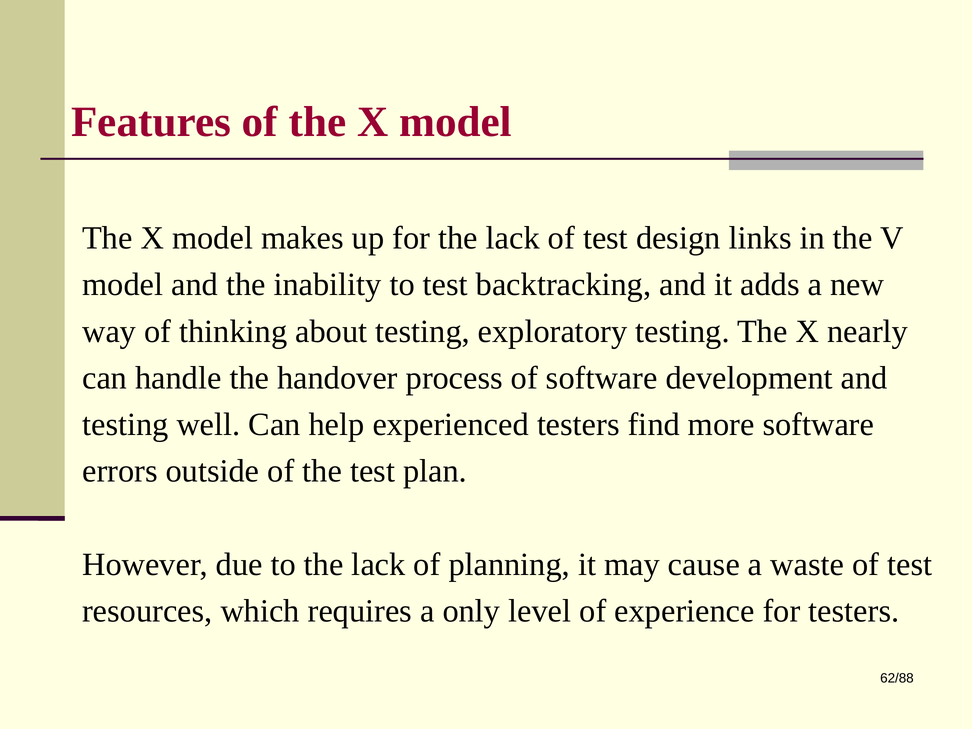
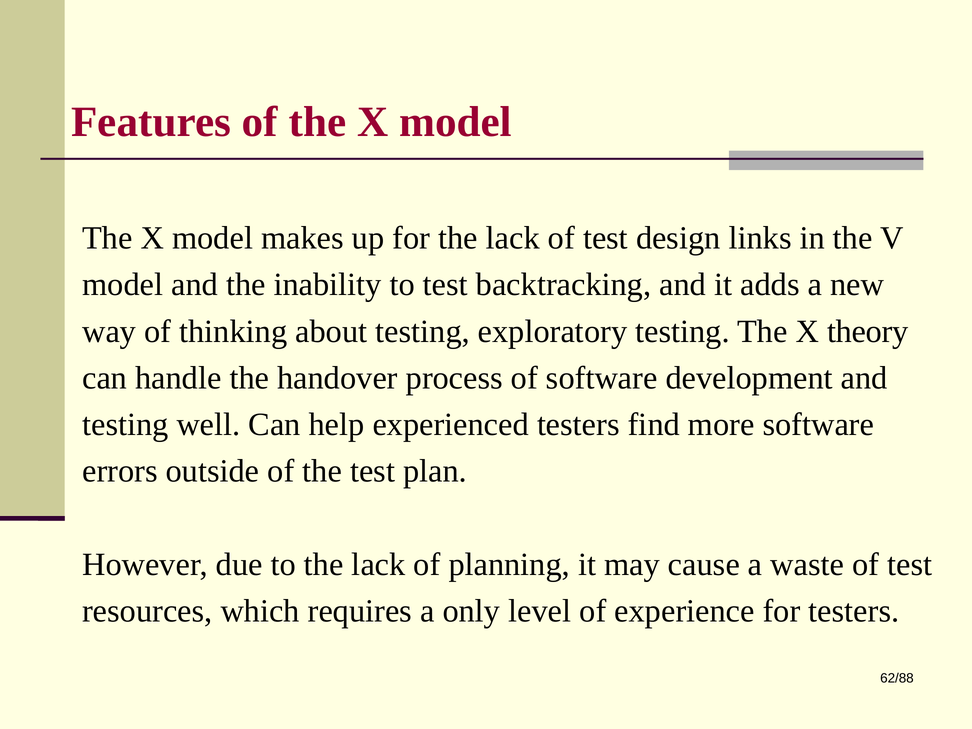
nearly: nearly -> theory
